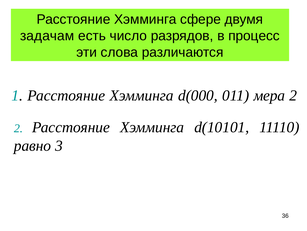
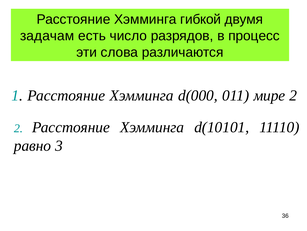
сфере: сфере -> гибкой
мера: мера -> мире
